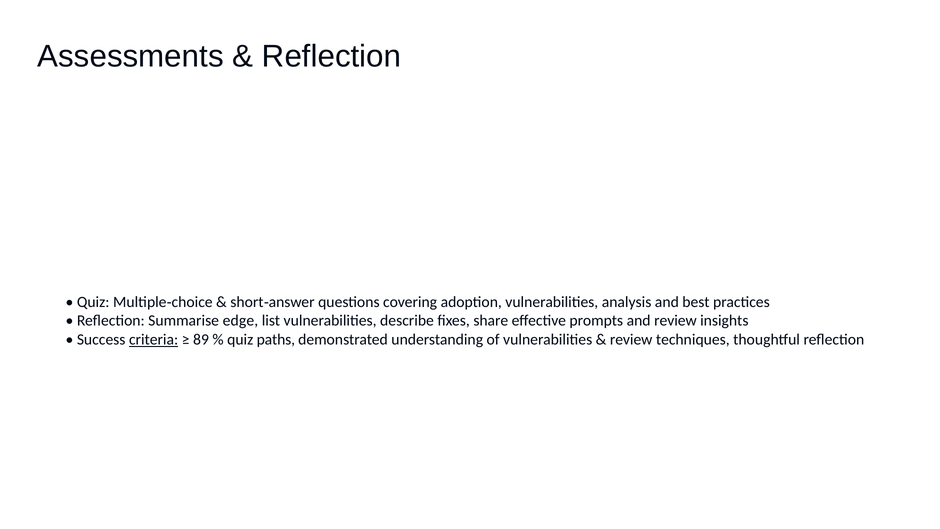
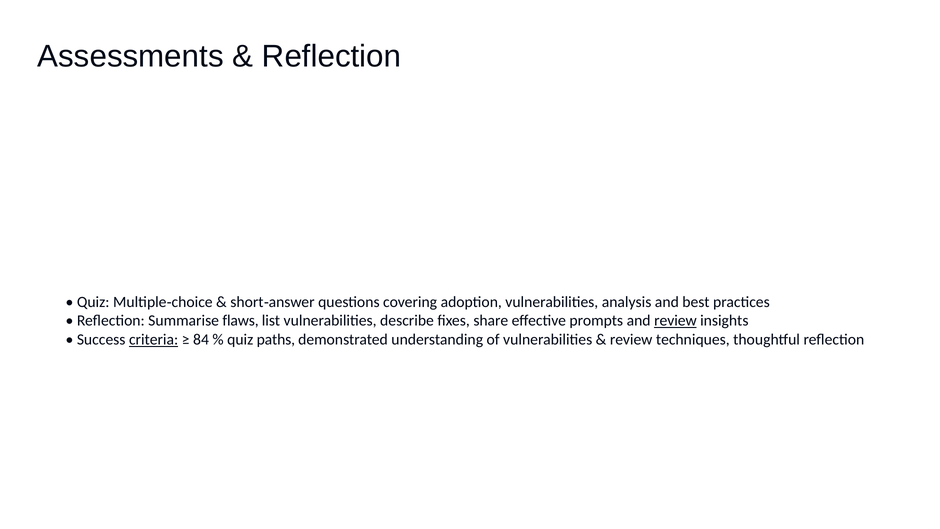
edge: edge -> flaws
review at (675, 321) underline: none -> present
89: 89 -> 84
